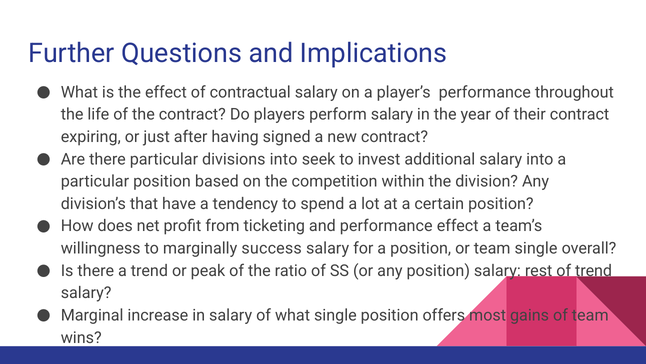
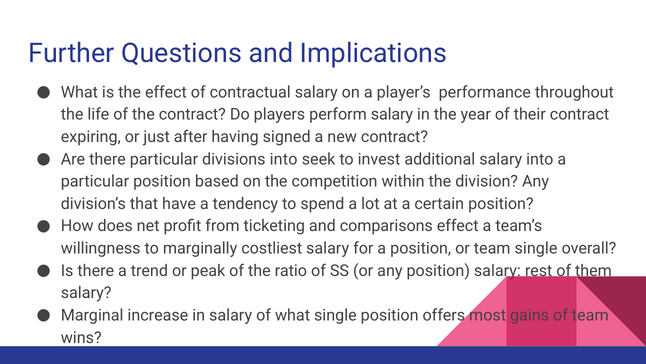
and performance: performance -> comparisons
success: success -> costliest
of trend: trend -> them
